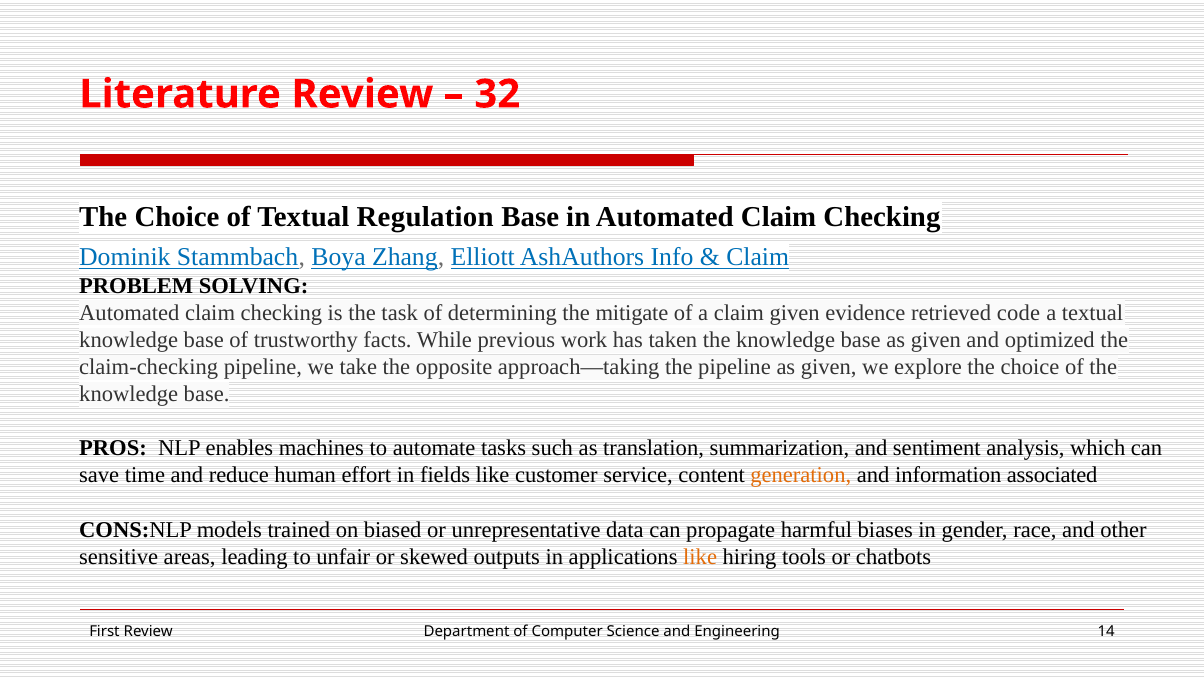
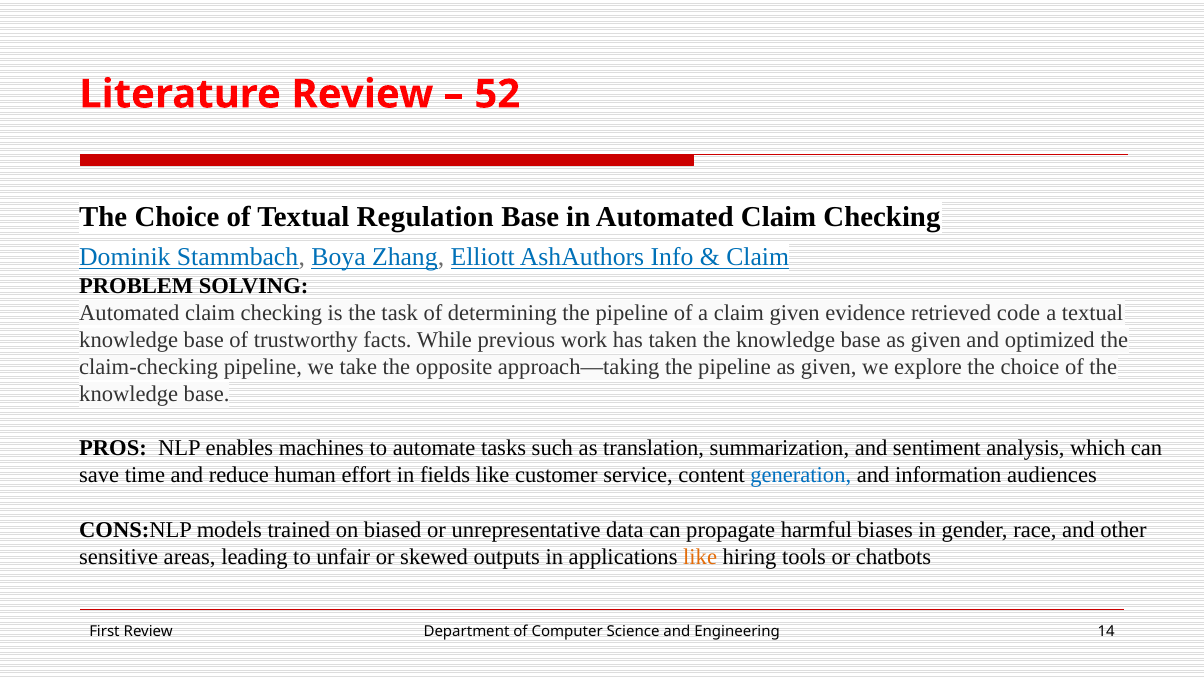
32: 32 -> 52
determining the mitigate: mitigate -> pipeline
generation colour: orange -> blue
associated: associated -> audiences
